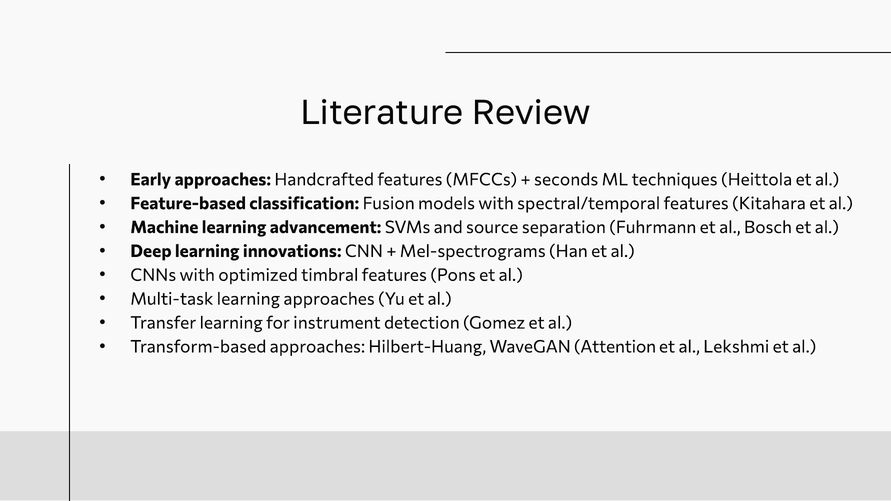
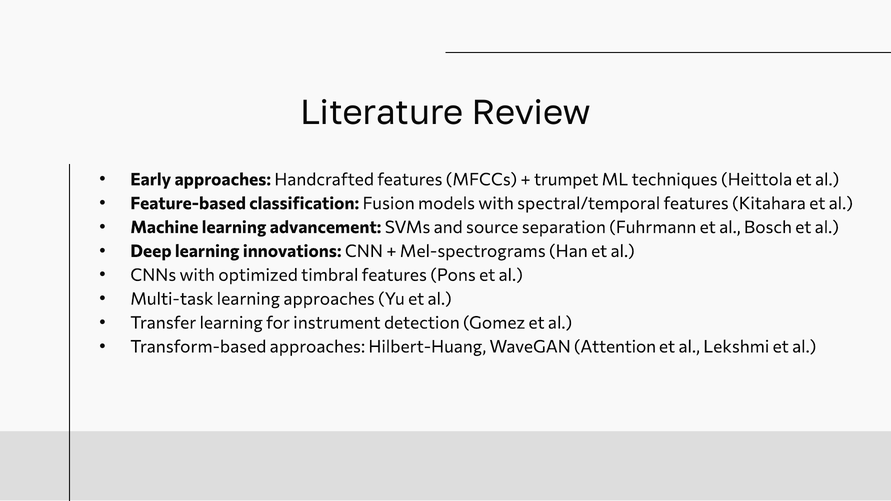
seconds: seconds -> trumpet
